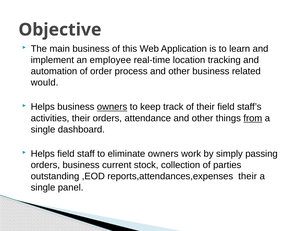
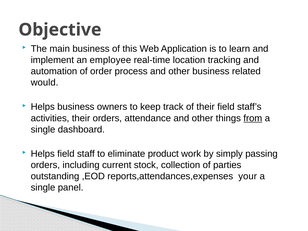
owners at (112, 107) underline: present -> none
eliminate owners: owners -> product
orders business: business -> including
reports,attendances,expenses their: their -> your
